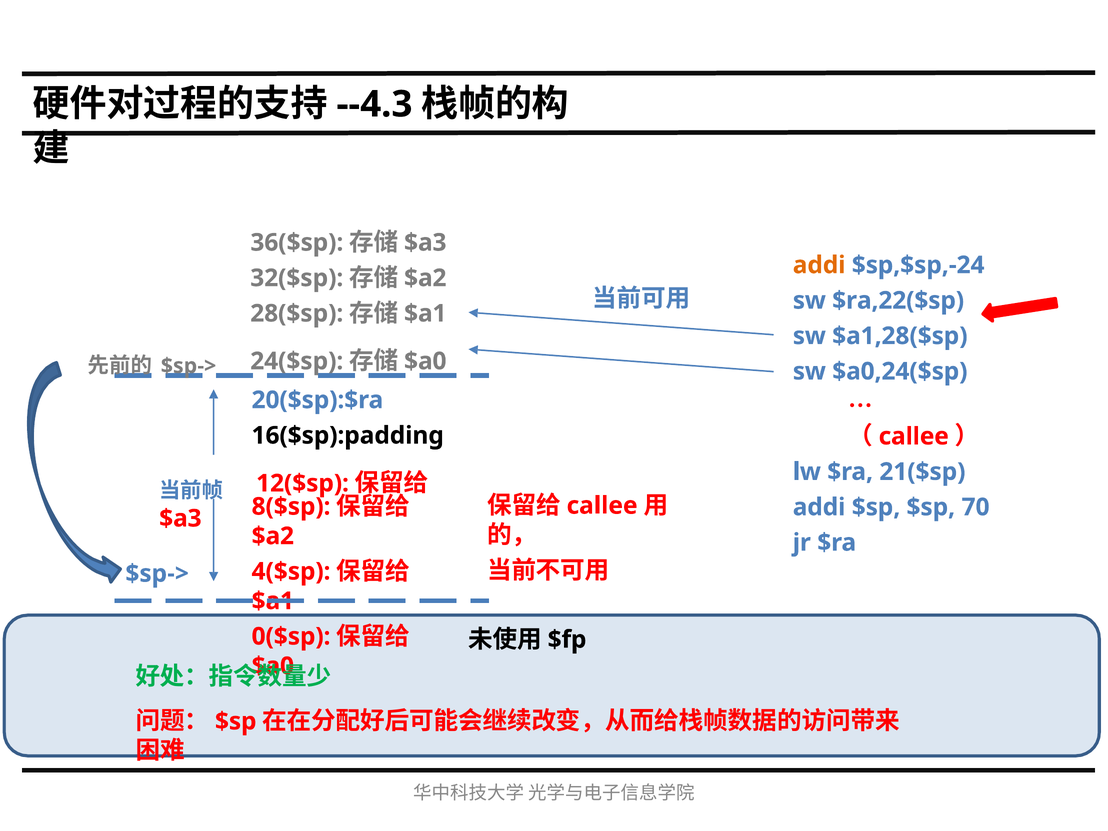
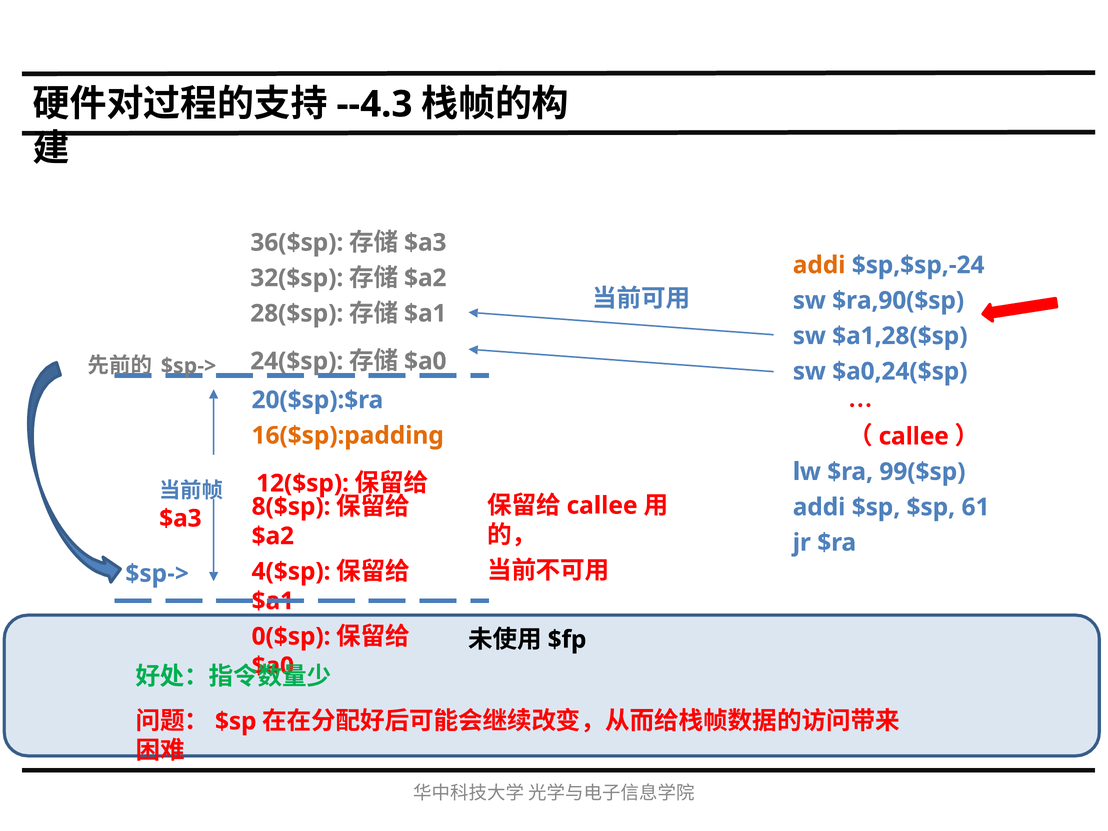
$ra,22($sp: $ra,22($sp -> $ra,90($sp
16($sp):padding colour: black -> orange
21($sp: 21($sp -> 99($sp
70: 70 -> 61
